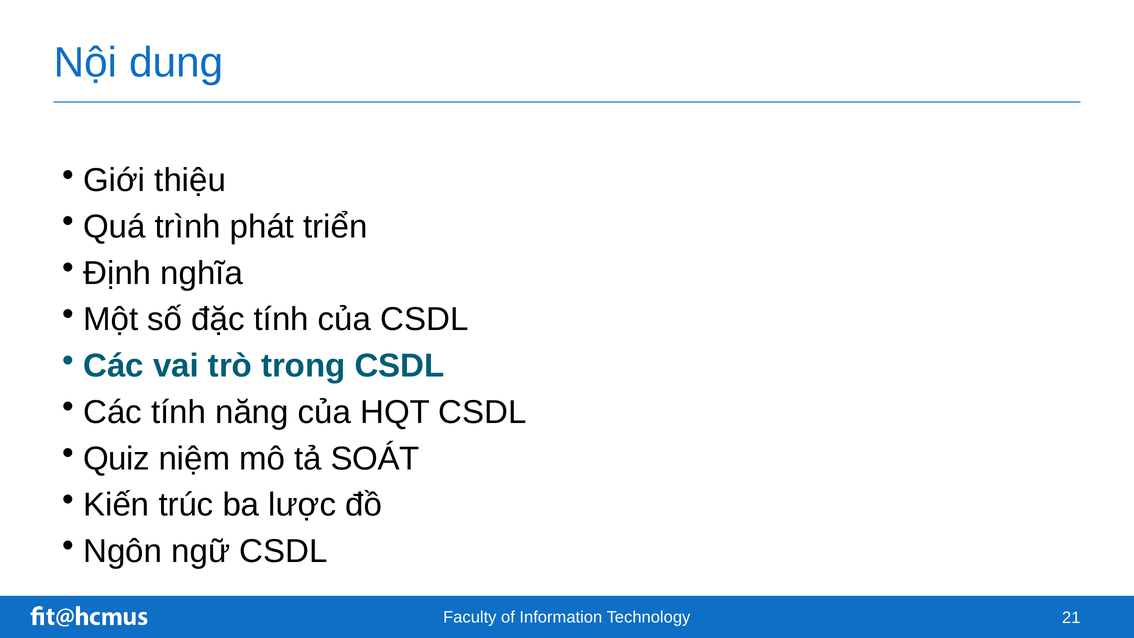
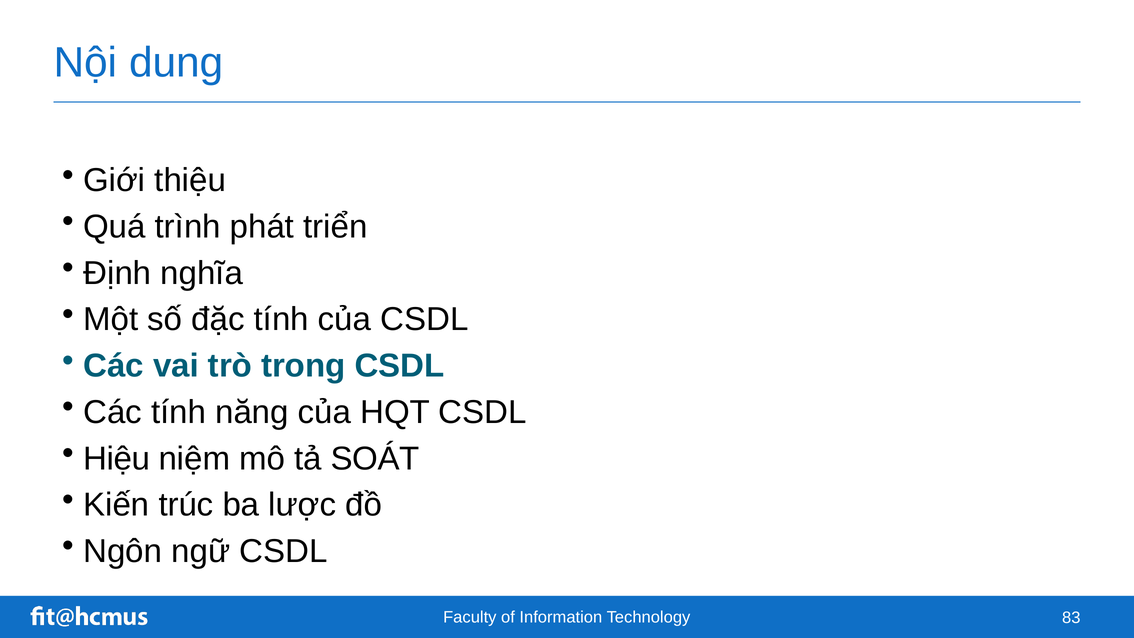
Quiz: Quiz -> Hiệu
21: 21 -> 83
